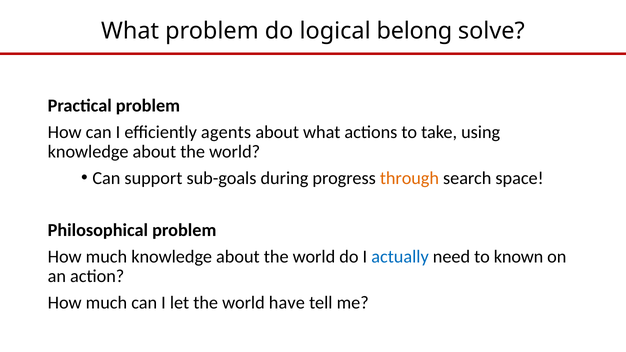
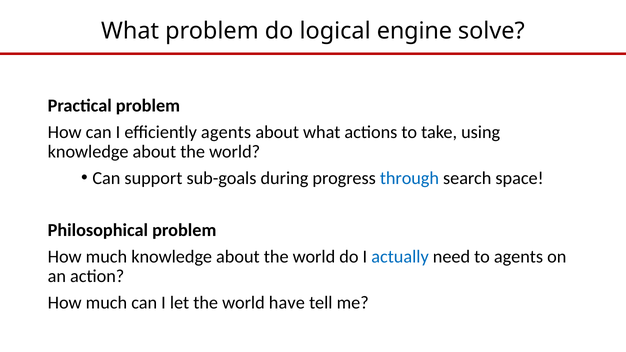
belong: belong -> engine
through colour: orange -> blue
to known: known -> agents
